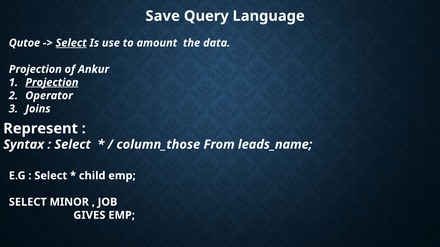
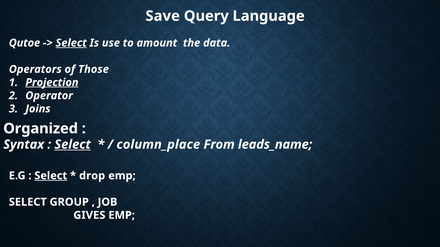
Projection at (35, 69): Projection -> Operators
Ankur: Ankur -> Those
Represent: Represent -> Organized
Select at (73, 145) underline: none -> present
column_those: column_those -> column_place
Select at (51, 176) underline: none -> present
child: child -> drop
MINOR: MINOR -> GROUP
